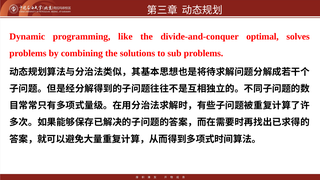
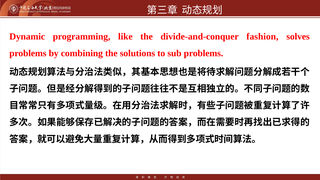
optimal: optimal -> fashion
